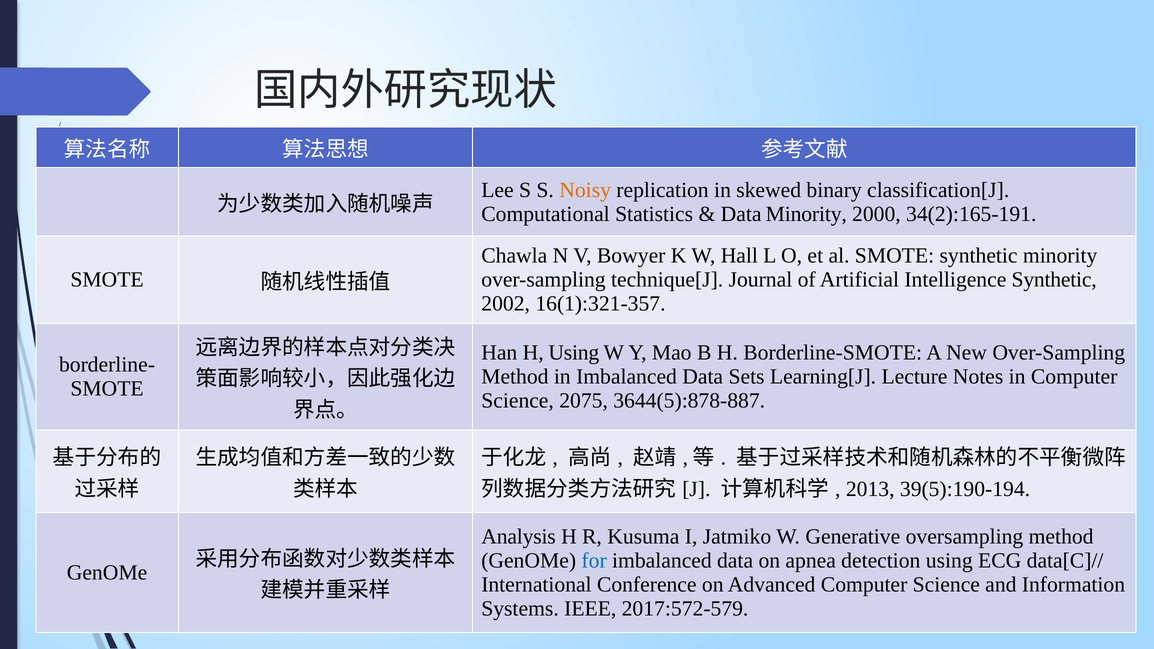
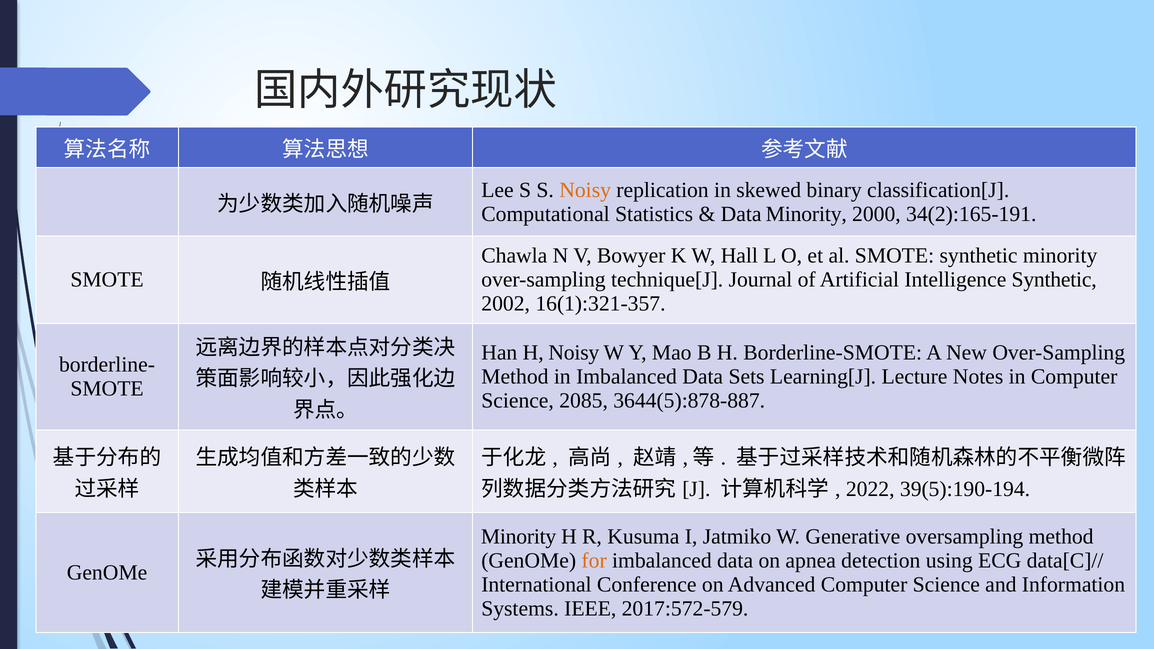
H Using: Using -> Noisy
2075: 2075 -> 2085
2013: 2013 -> 2022
Analysis at (519, 537): Analysis -> Minority
for colour: blue -> orange
